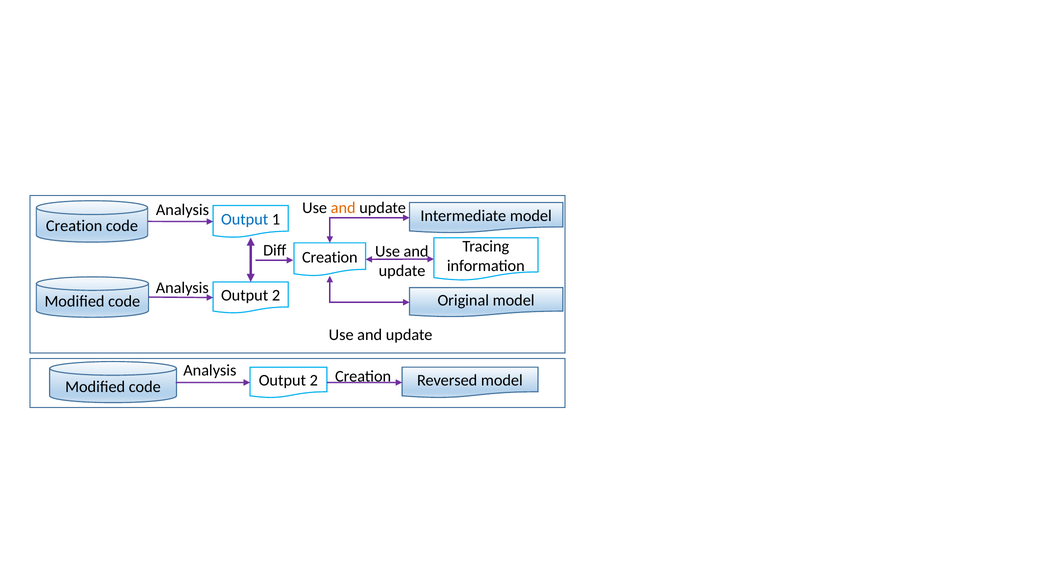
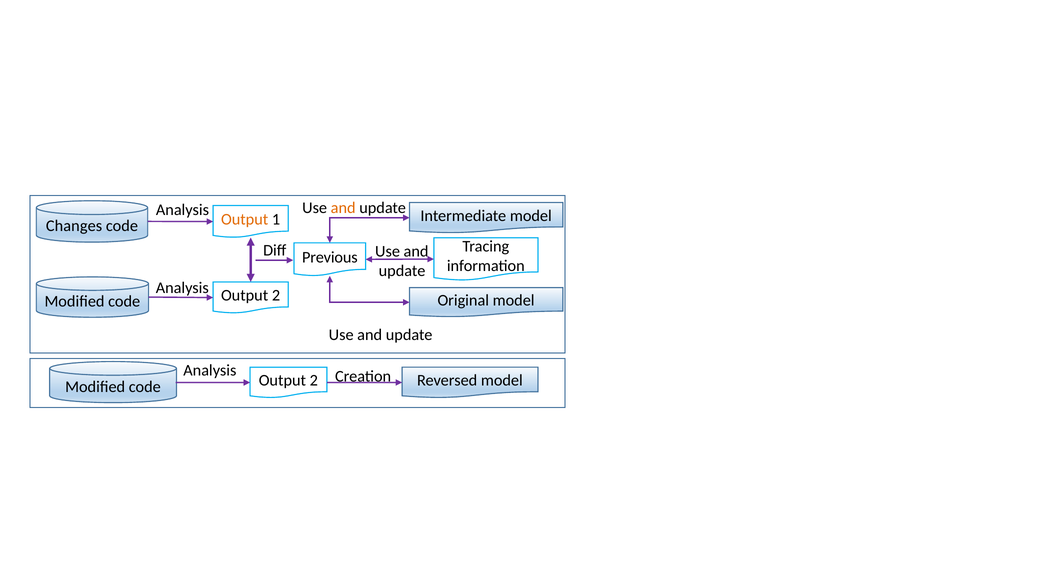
Output at (245, 220) colour: blue -> orange
Creation at (74, 226): Creation -> Changes
Creation at (330, 257): Creation -> Previous
